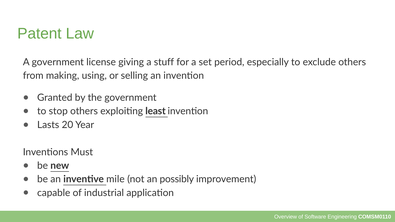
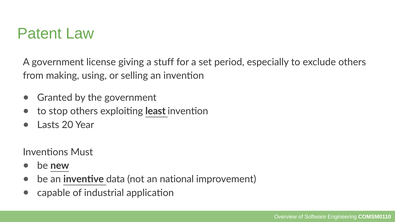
mile: mile -> data
possibly: possibly -> national
